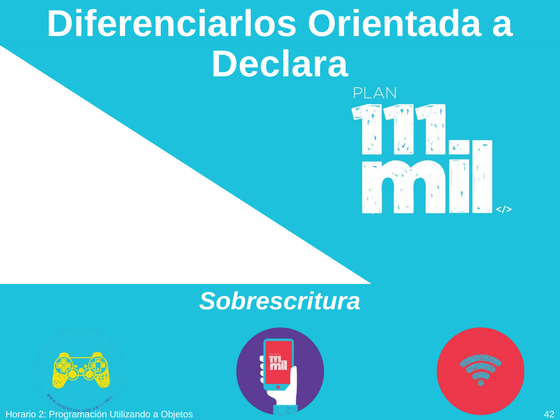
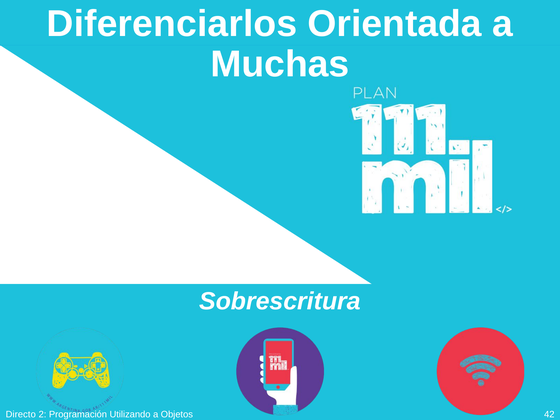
Declara: Declara -> Muchas
Horario: Horario -> Directo
